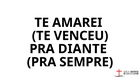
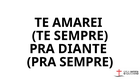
TE VENCEU: VENCEU -> SEMPRE
